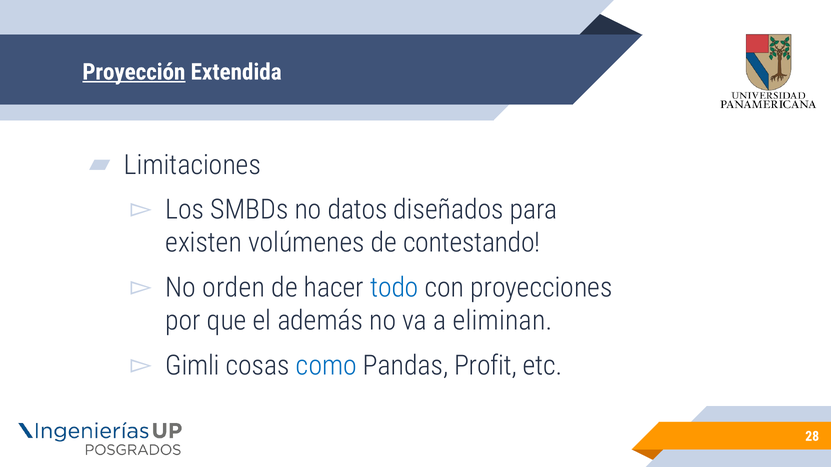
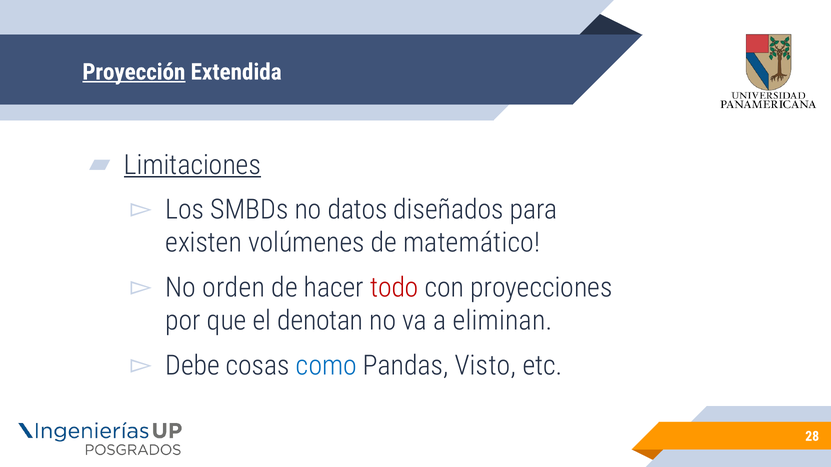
Limitaciones underline: none -> present
contestando: contestando -> matemático
todo colour: blue -> red
además: además -> denotan
Gimli: Gimli -> Debe
Profit: Profit -> Visto
